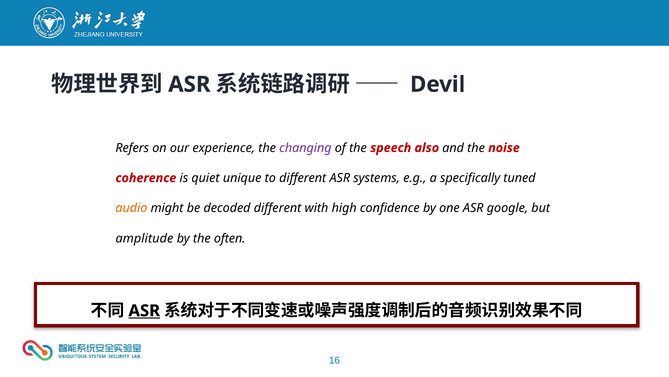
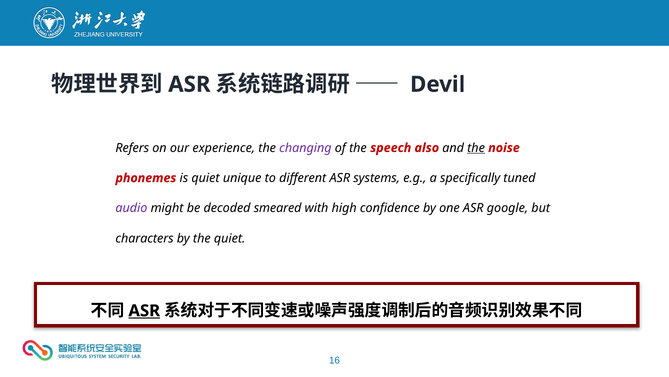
the at (476, 148) underline: none -> present
coherence: coherence -> phonemes
audio colour: orange -> purple
decoded different: different -> smeared
amplitude: amplitude -> characters
the often: often -> quiet
